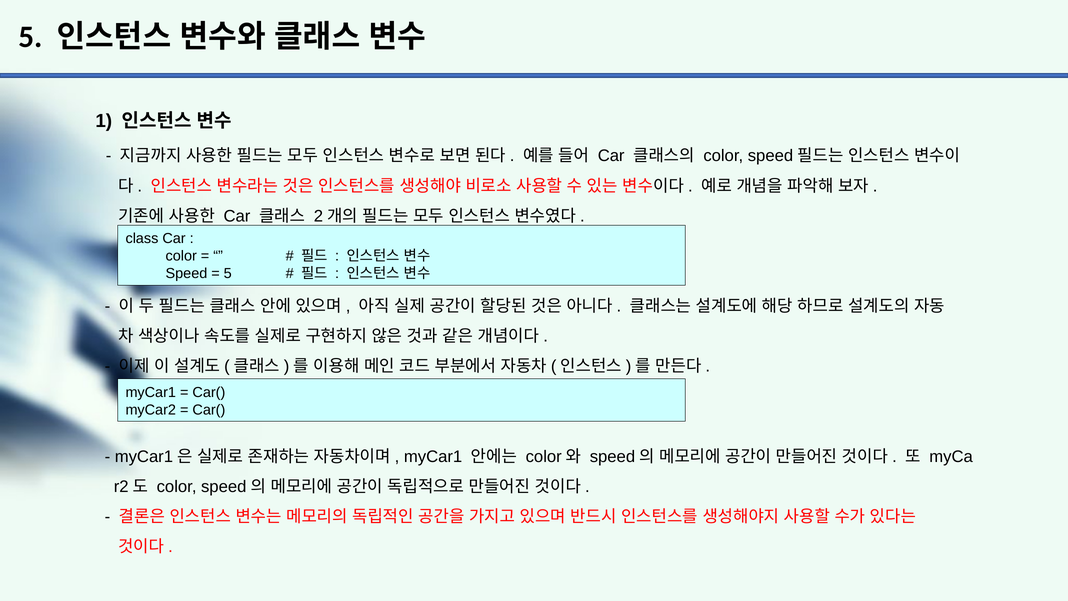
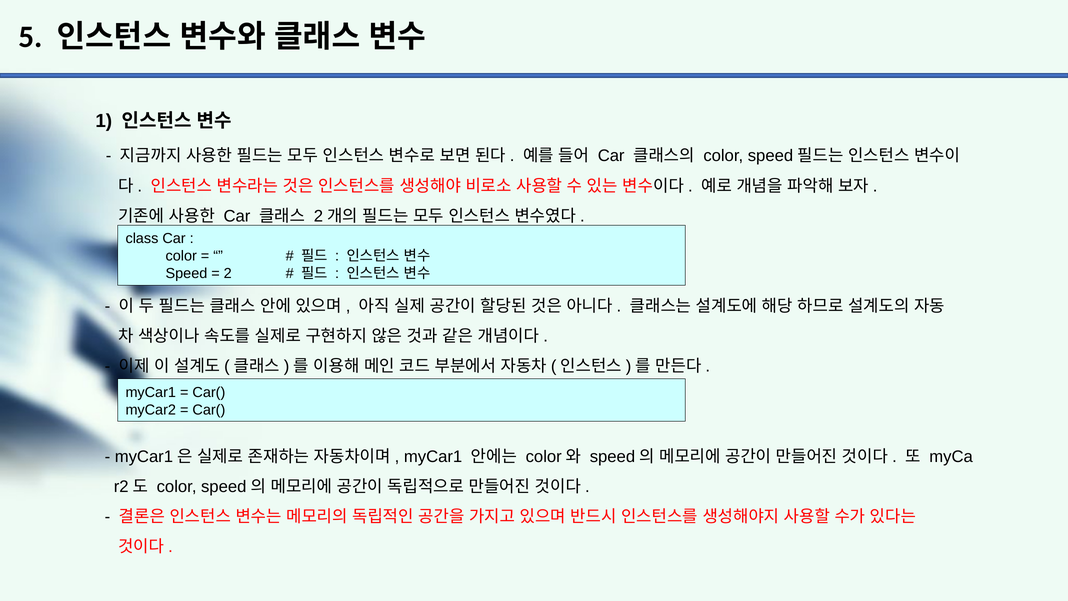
5 at (228, 273): 5 -> 2
